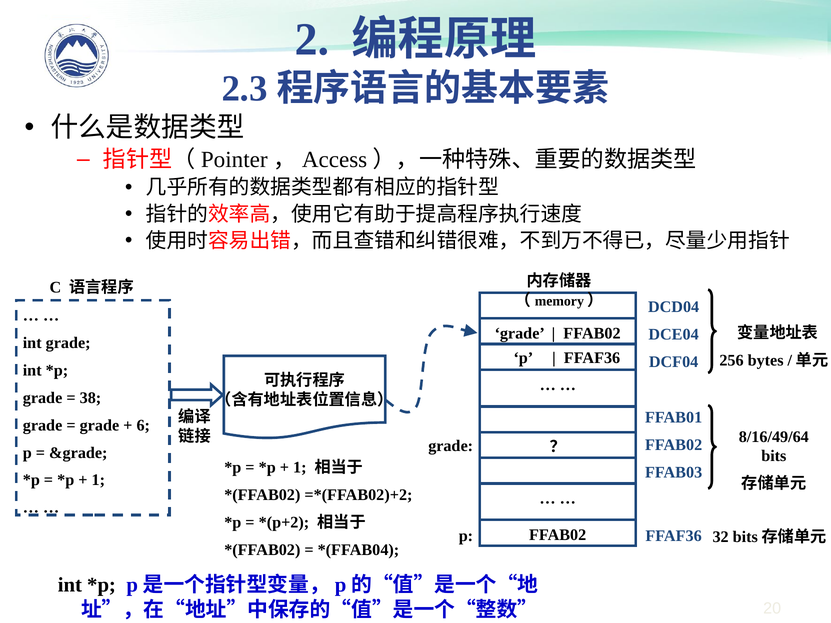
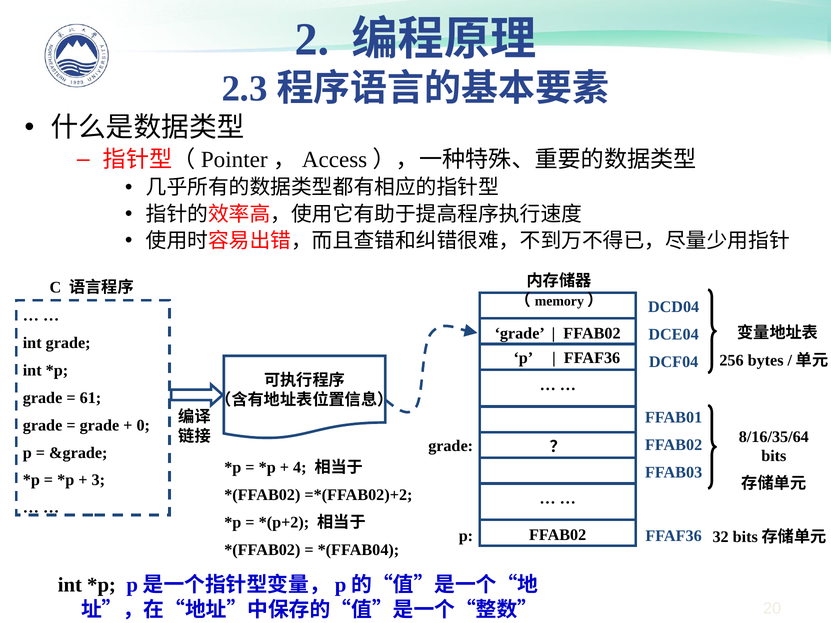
38: 38 -> 61
6: 6 -> 0
8/16/49/64: 8/16/49/64 -> 8/16/35/64
1 at (300, 468): 1 -> 4
1 at (98, 480): 1 -> 3
